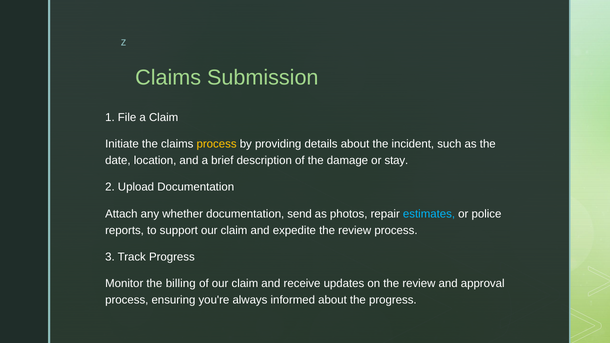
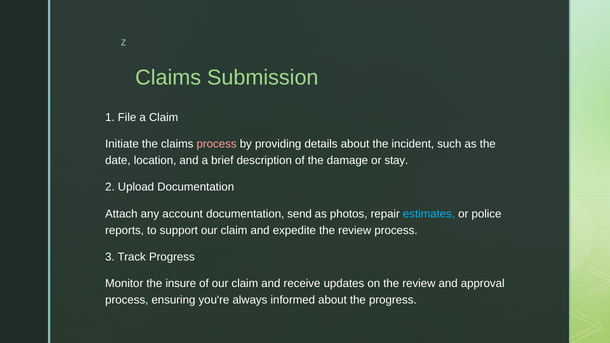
process at (217, 144) colour: yellow -> pink
whether: whether -> account
billing: billing -> insure
